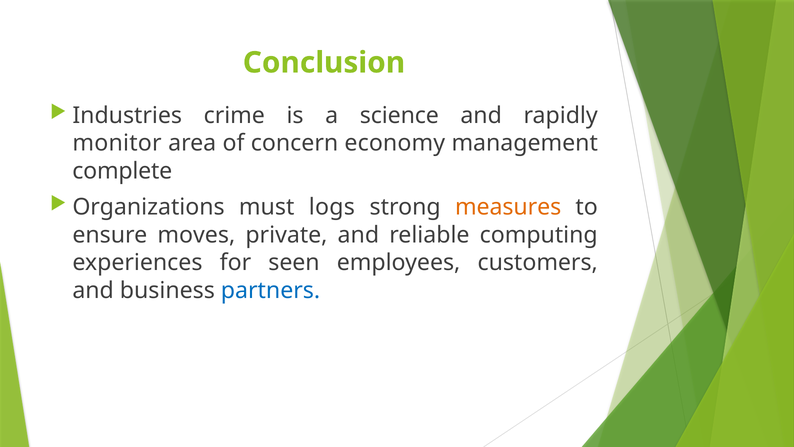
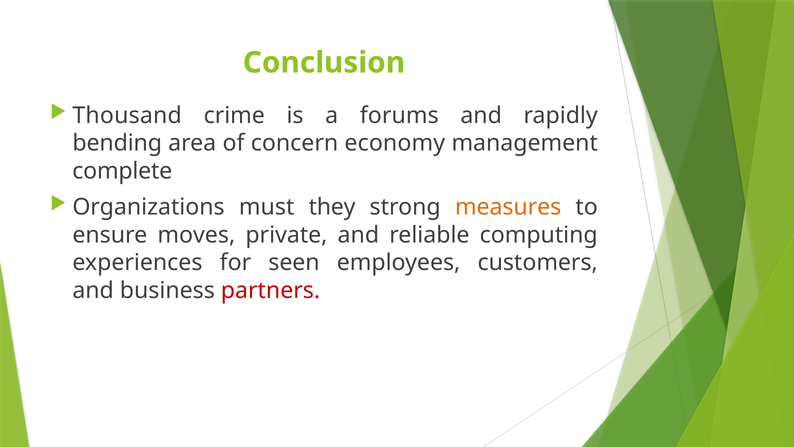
Industries: Industries -> Thousand
science: science -> forums
monitor: monitor -> bending
logs: logs -> they
partners colour: blue -> red
